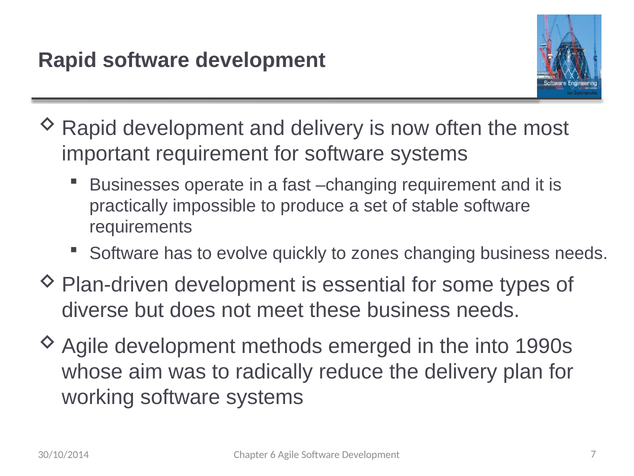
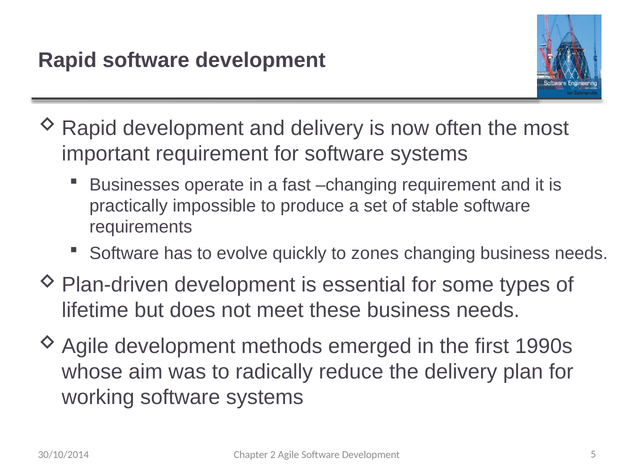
diverse: diverse -> lifetime
into: into -> first
6: 6 -> 2
7: 7 -> 5
